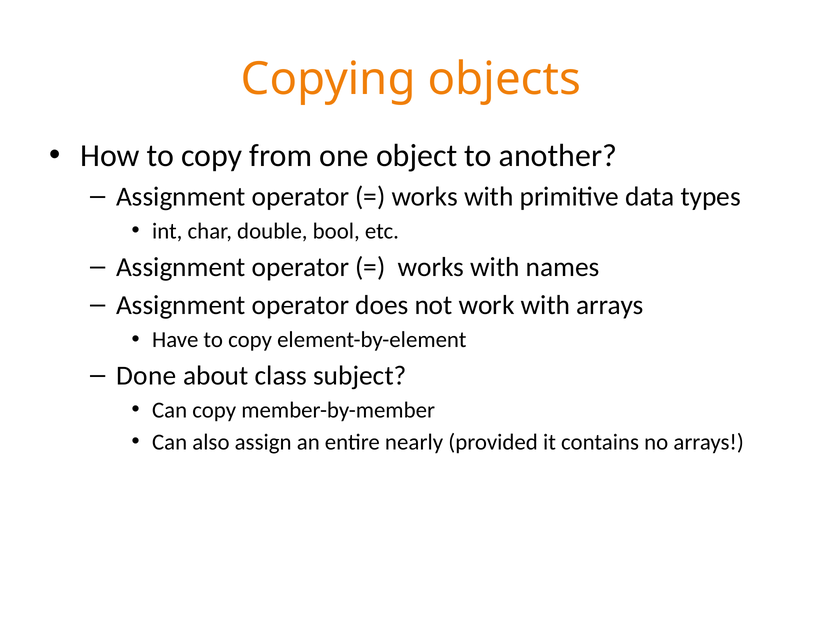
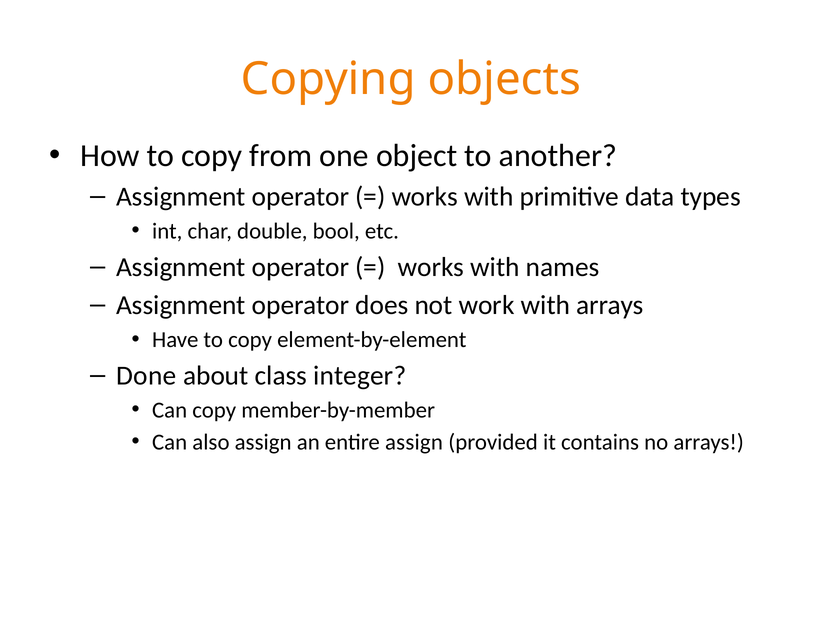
subject: subject -> integer
entire nearly: nearly -> assign
